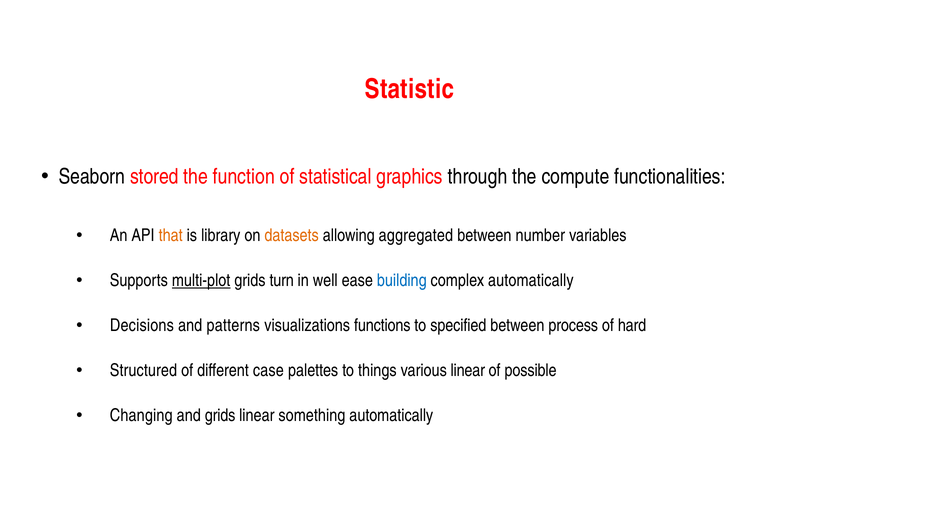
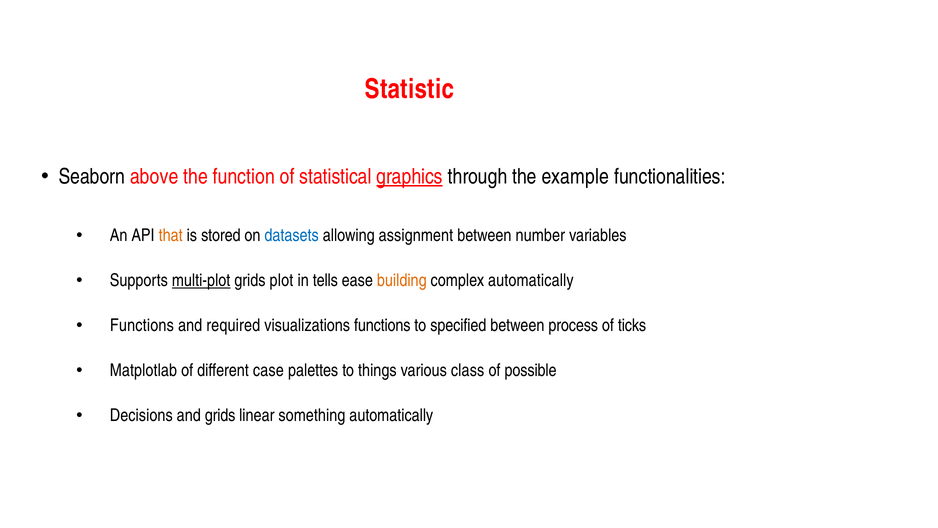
stored: stored -> above
graphics underline: none -> present
compute: compute -> example
library: library -> stored
datasets colour: orange -> blue
aggregated: aggregated -> assignment
turn: turn -> plot
well: well -> tells
building colour: blue -> orange
Decisions at (142, 325): Decisions -> Functions
patterns: patterns -> required
hard: hard -> ticks
Structured: Structured -> Matplotlab
various linear: linear -> class
Changing: Changing -> Decisions
